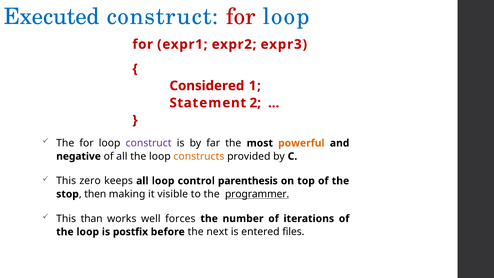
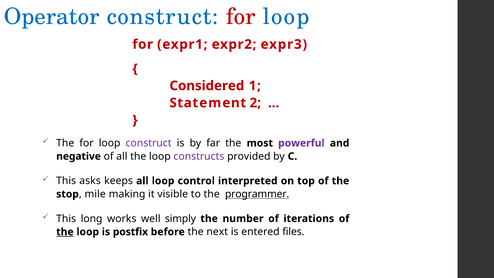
Executed: Executed -> Operator
powerful colour: orange -> purple
constructs colour: orange -> purple
zero: zero -> asks
parenthesis: parenthesis -> interpreted
then: then -> mile
than: than -> long
forces: forces -> simply
the at (65, 232) underline: none -> present
